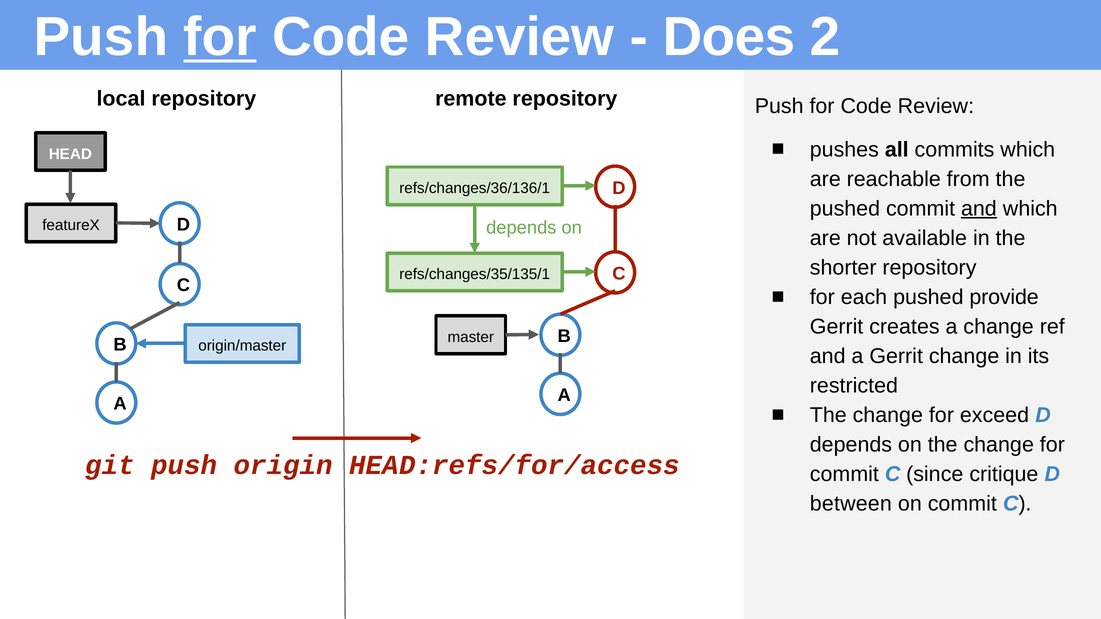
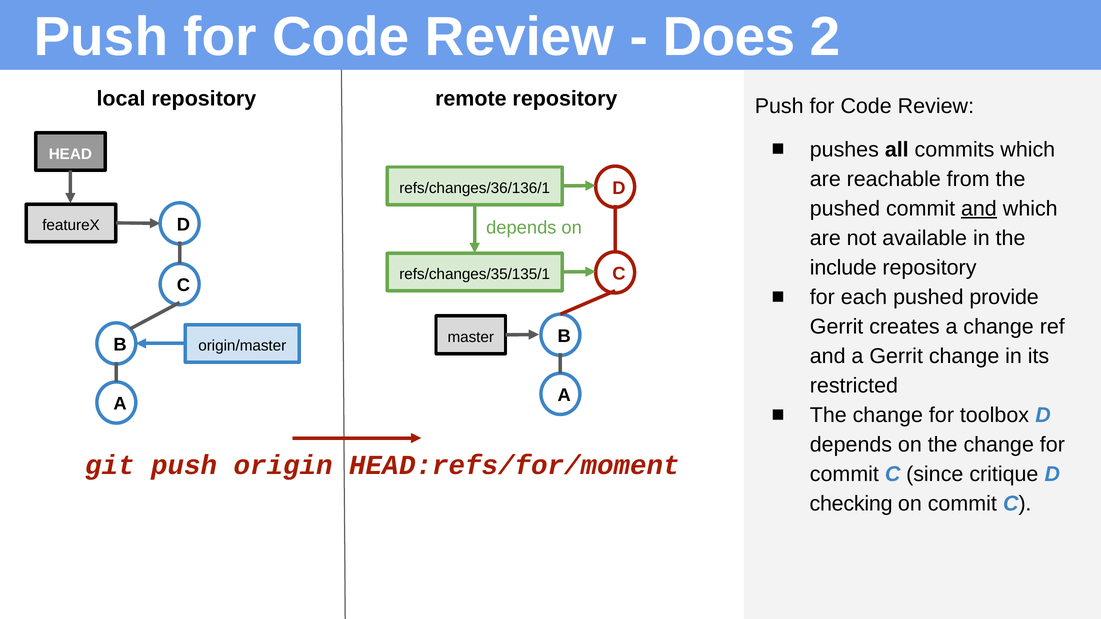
for at (220, 37) underline: present -> none
shorter: shorter -> include
exceed: exceed -> toolbox
HEAD:refs/for/access: HEAD:refs/for/access -> HEAD:refs/for/moment
between: between -> checking
